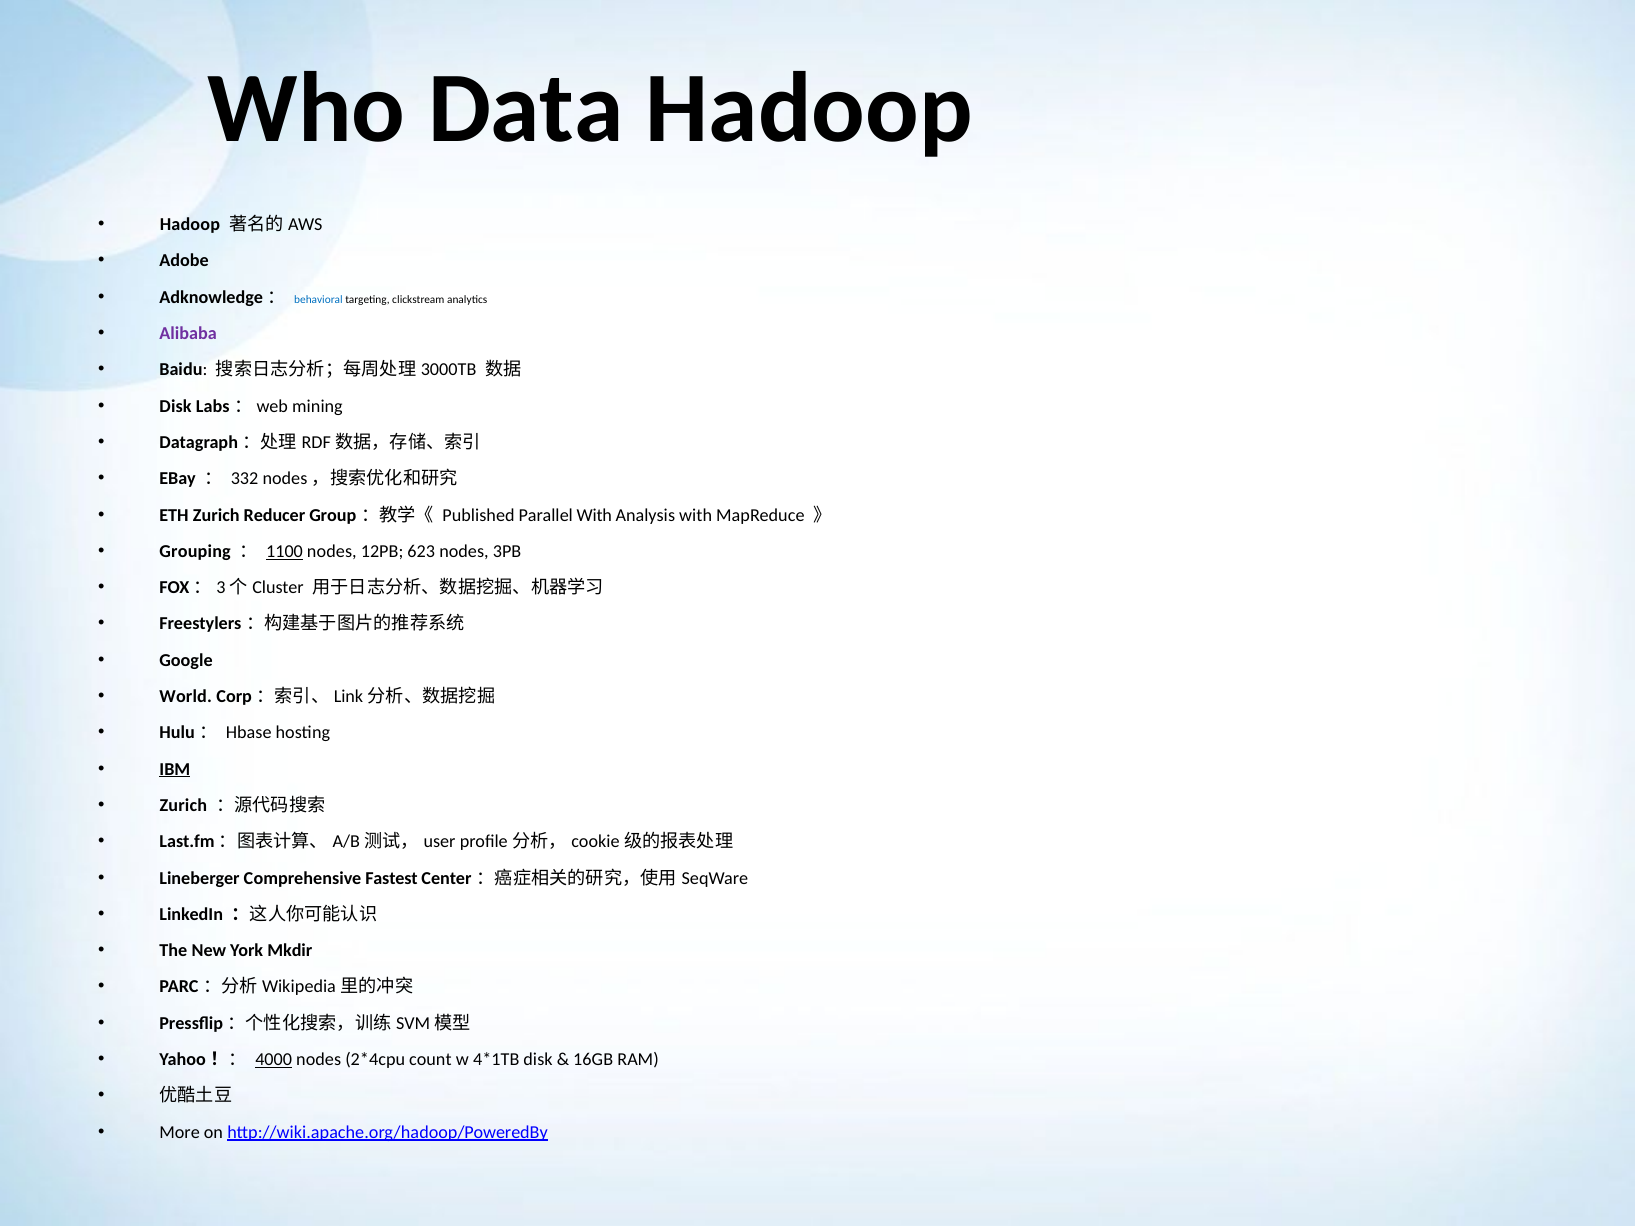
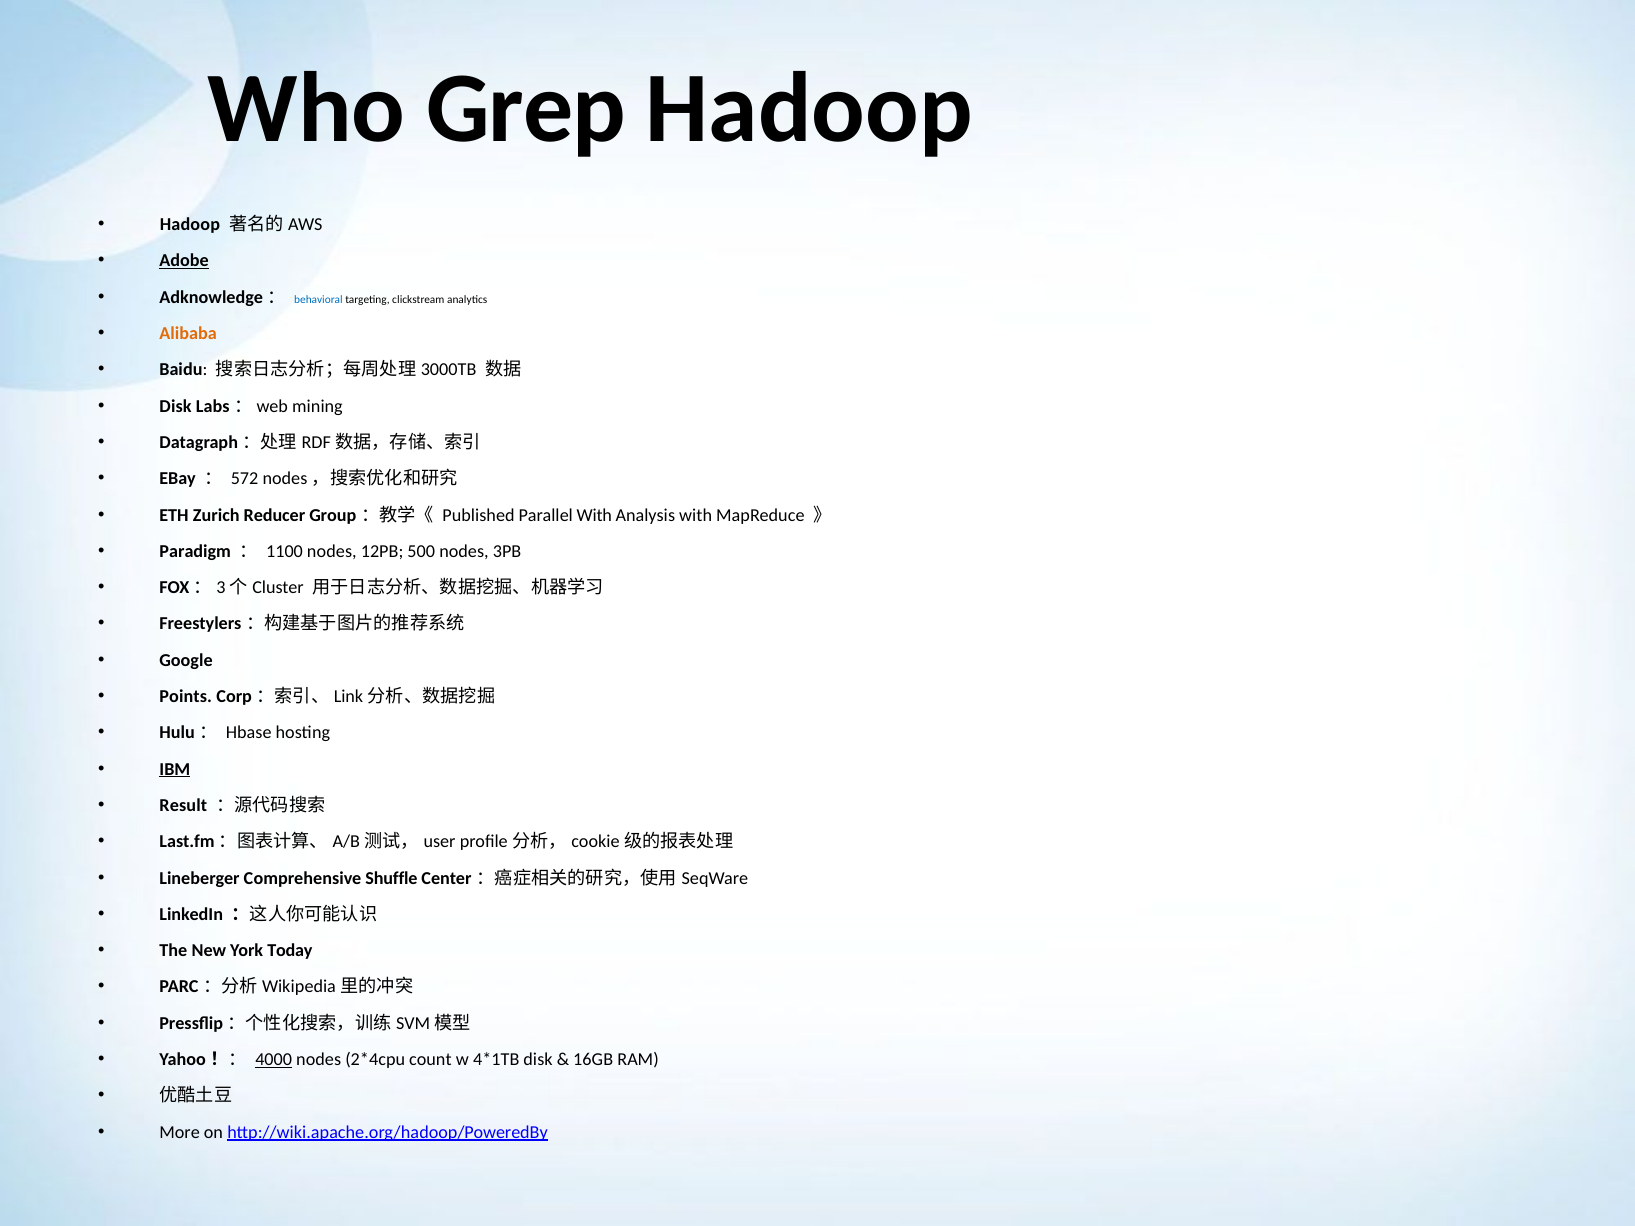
Data: Data -> Grep
Adobe underline: none -> present
Alibaba colour: purple -> orange
332: 332 -> 572
Grouping: Grouping -> Paradigm
1100 underline: present -> none
623: 623 -> 500
World: World -> Points
Zurich at (183, 806): Zurich -> Result
Fastest: Fastest -> Shuffle
Mkdir: Mkdir -> Today
